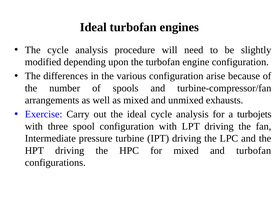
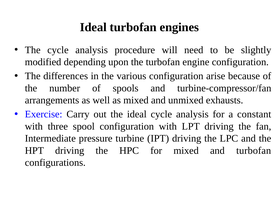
turbojets: turbojets -> constant
